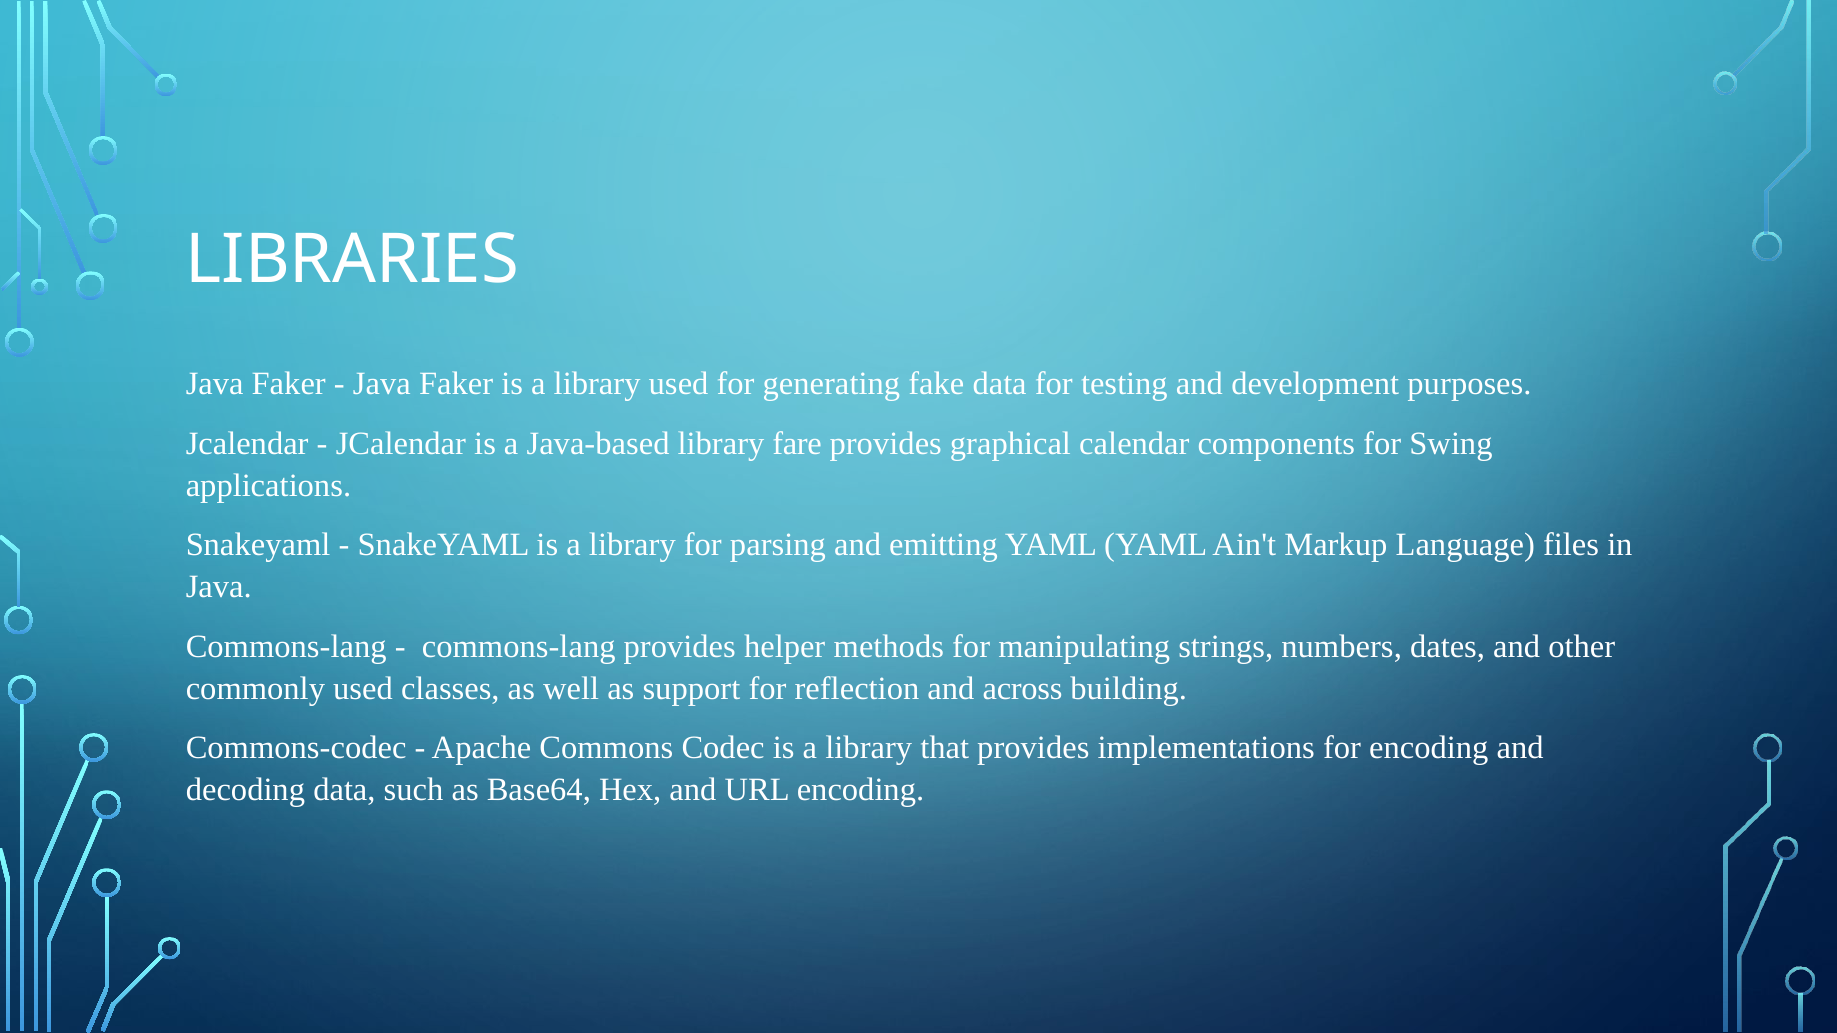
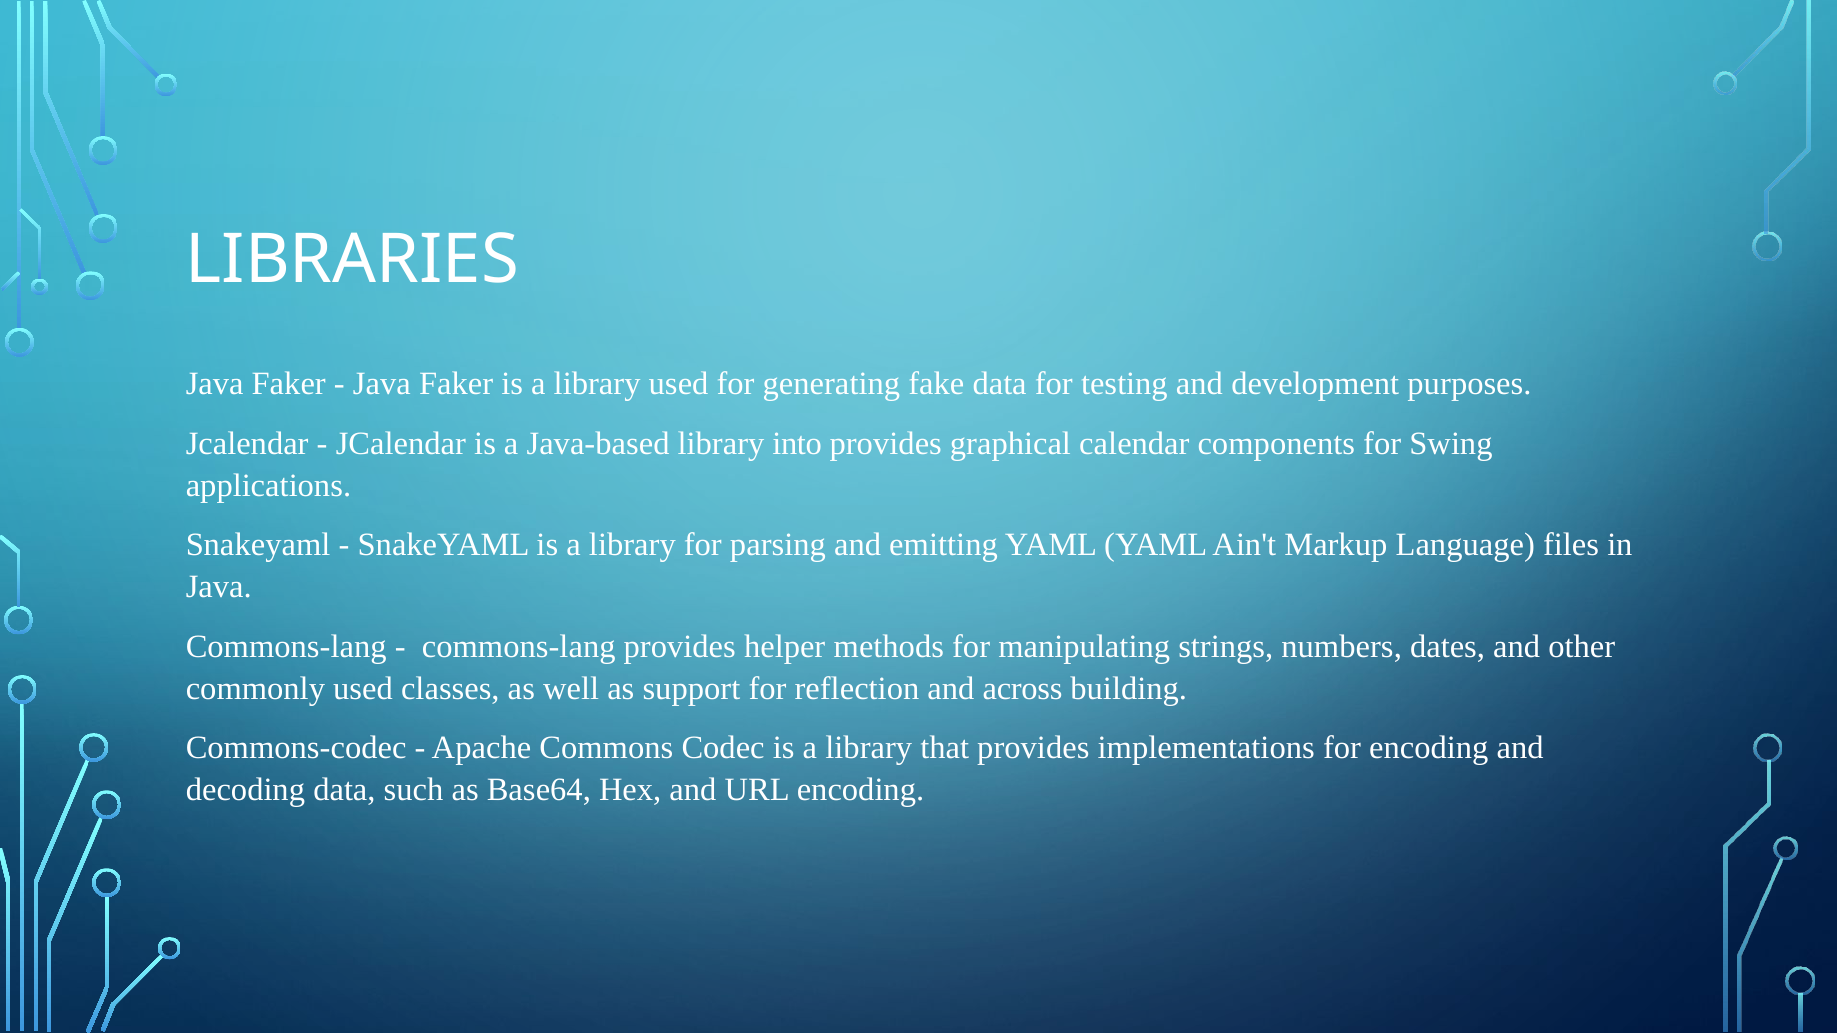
fare: fare -> into
